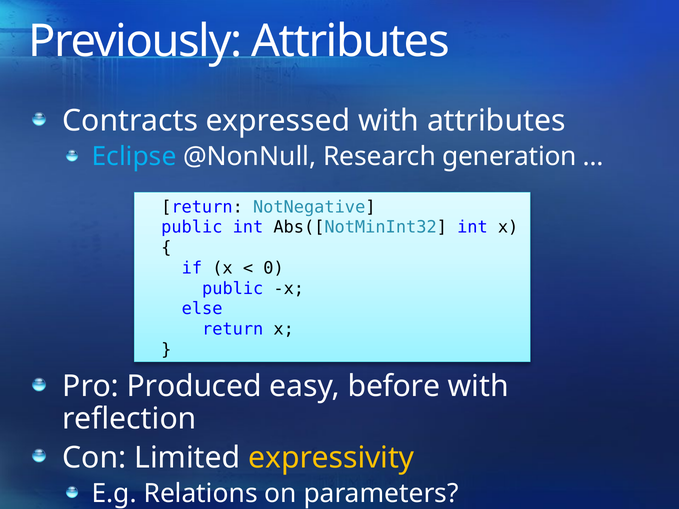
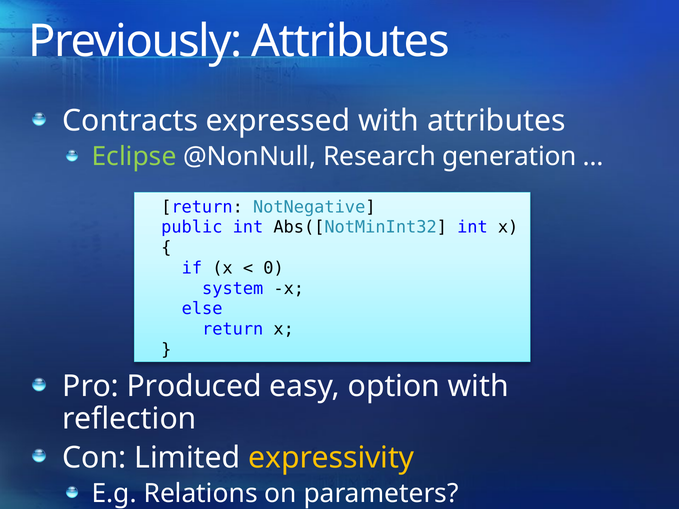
Eclipse colour: light blue -> light green
public at (233, 289): public -> system
before: before -> option
